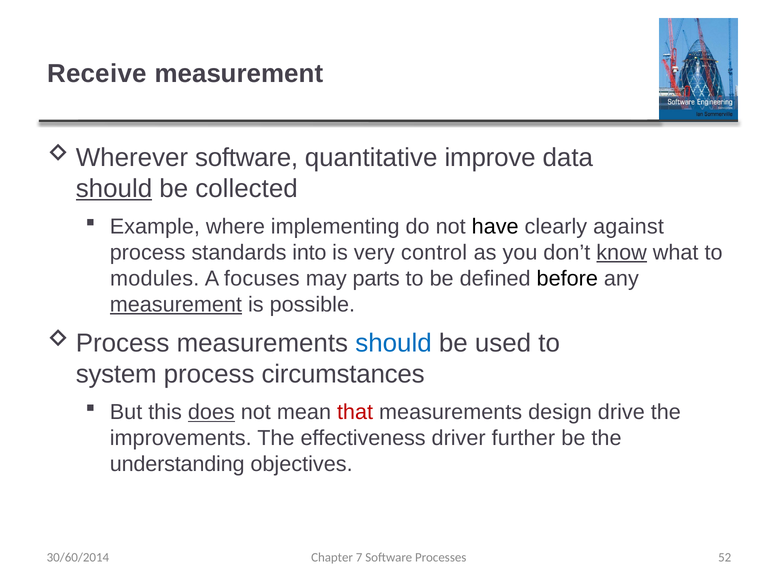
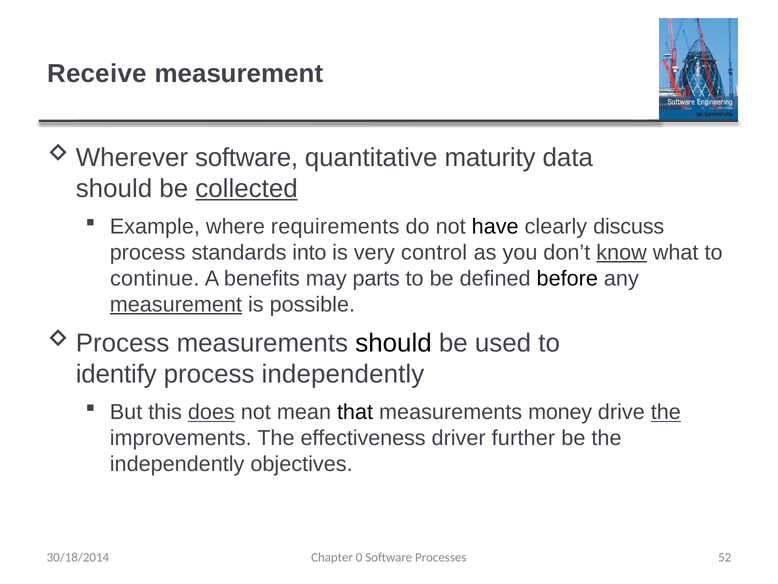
improve: improve -> maturity
should at (114, 188) underline: present -> none
collected underline: none -> present
implementing: implementing -> requirements
against: against -> discuss
modules: modules -> continue
focuses: focuses -> benefits
should at (394, 343) colour: blue -> black
system: system -> identify
process circumstances: circumstances -> independently
that colour: red -> black
design: design -> money
the at (666, 412) underline: none -> present
understanding at (177, 464): understanding -> independently
30/60/2014: 30/60/2014 -> 30/18/2014
7: 7 -> 0
